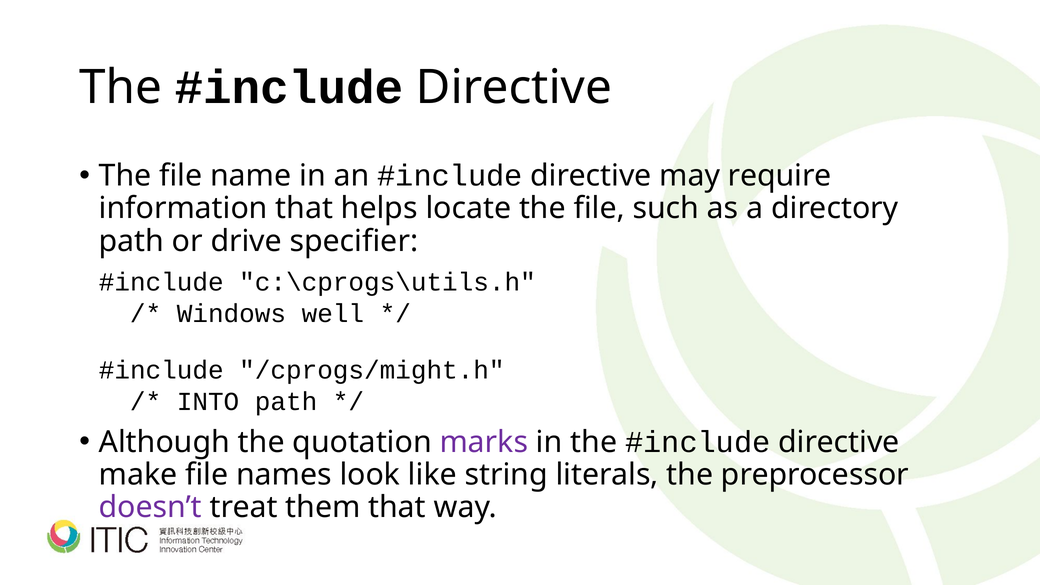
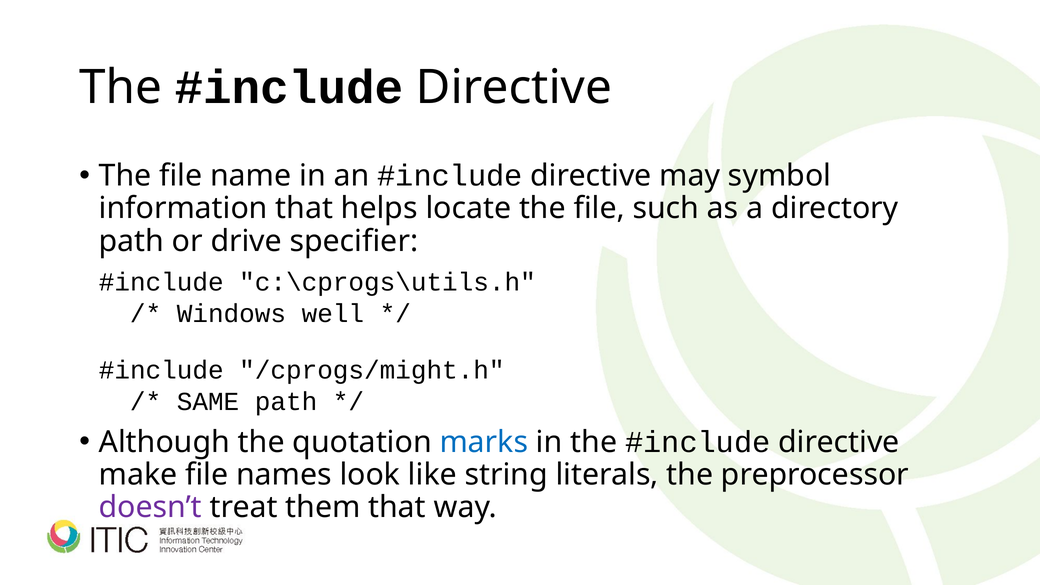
require: require -> symbol
INTO: INTO -> SAME
marks colour: purple -> blue
